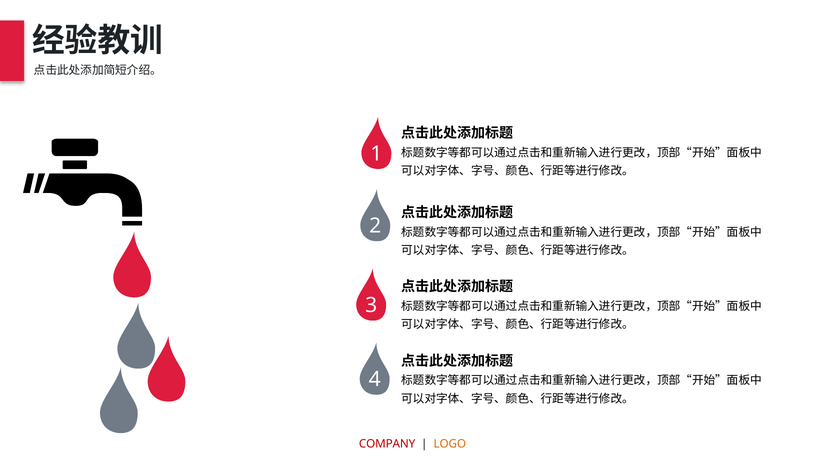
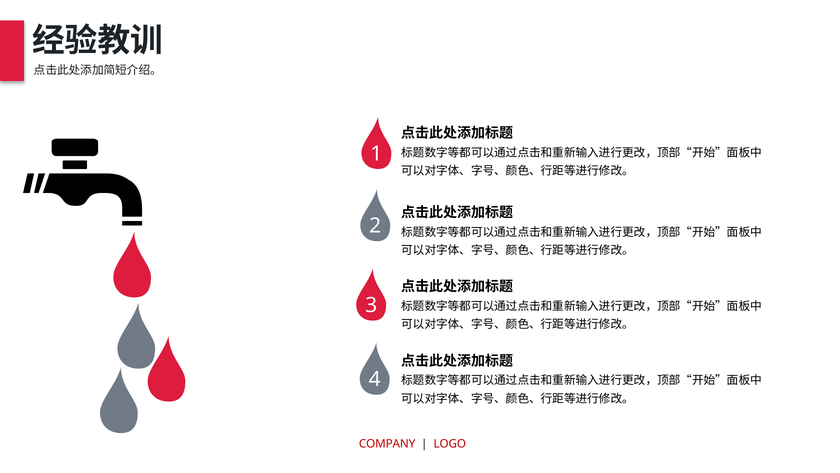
LOGO colour: orange -> red
